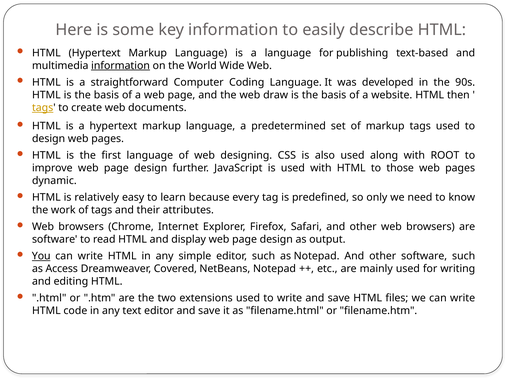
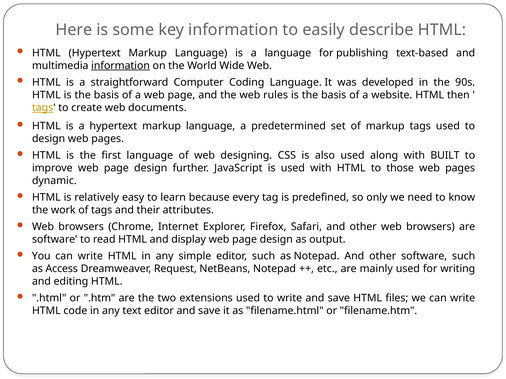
draw: draw -> rules
ROOT: ROOT -> BUILT
You underline: present -> none
Covered: Covered -> Request
